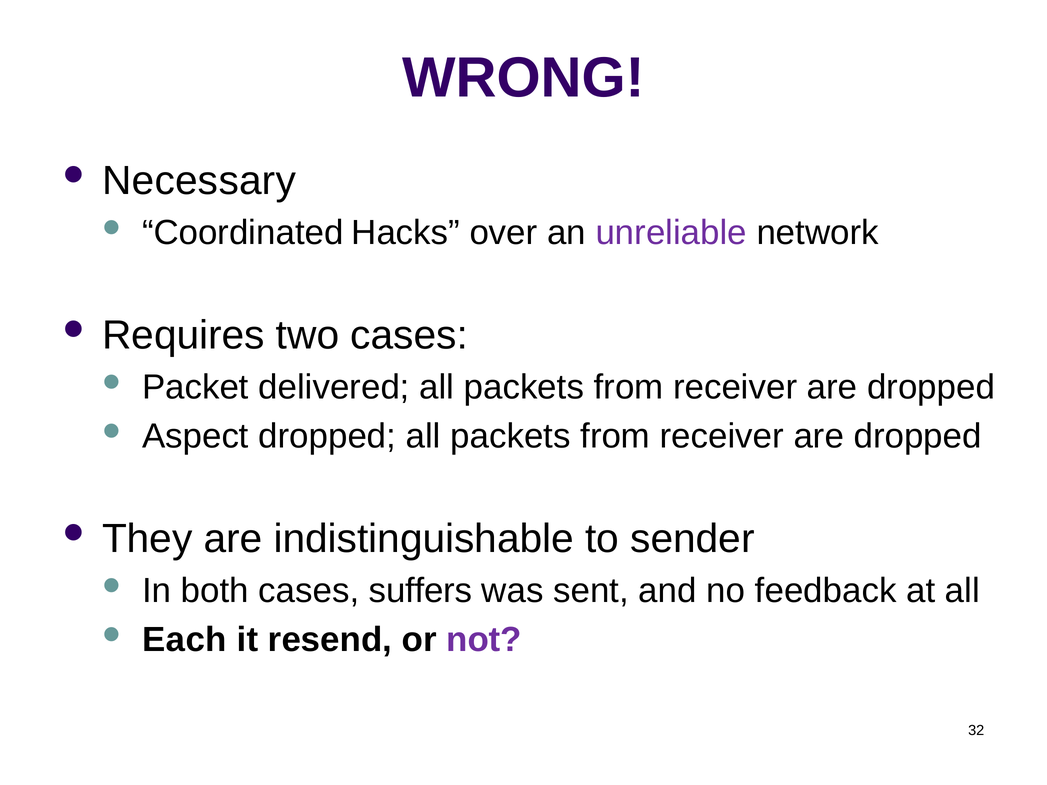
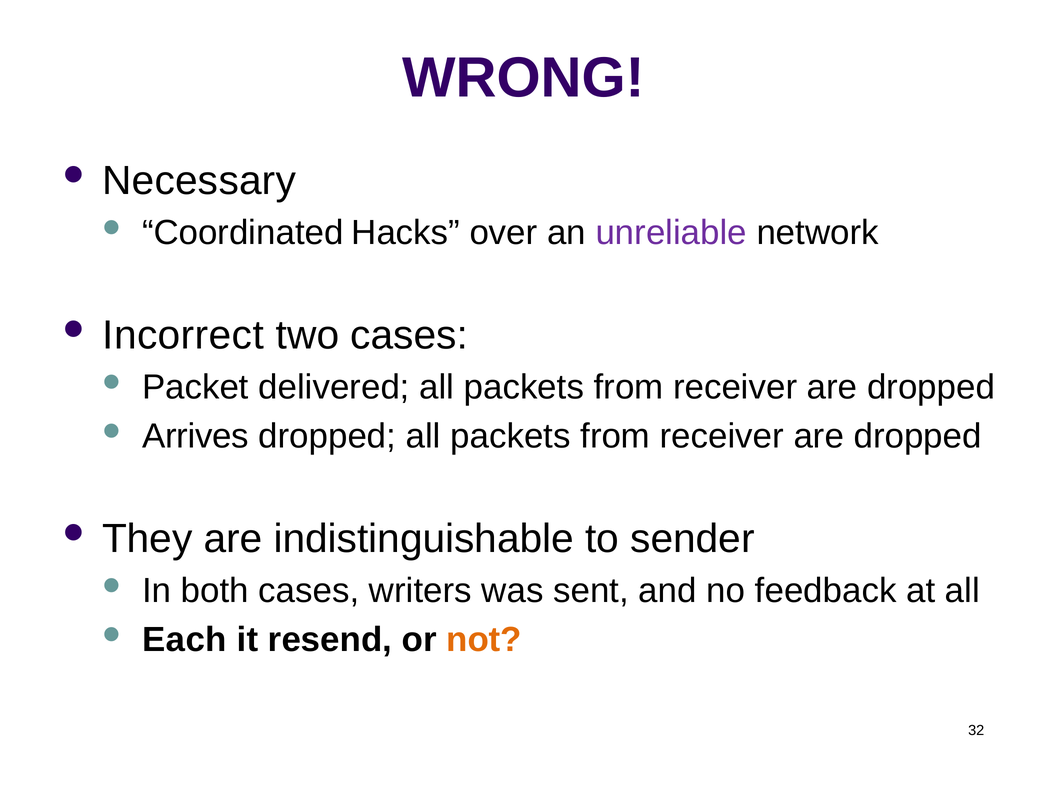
Requires: Requires -> Incorrect
Aspect: Aspect -> Arrives
suffers: suffers -> writers
not colour: purple -> orange
